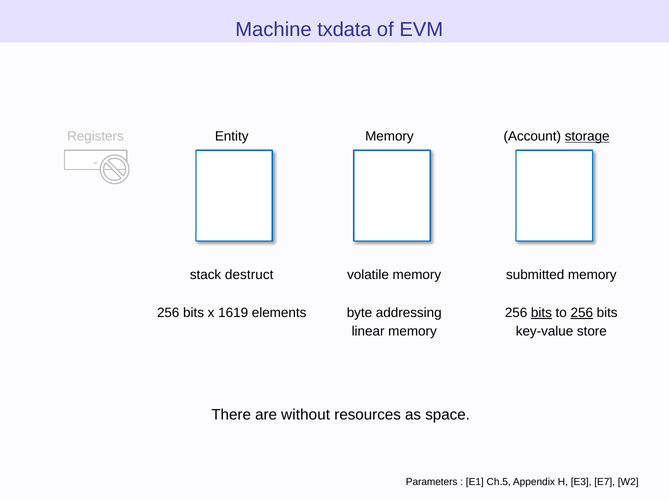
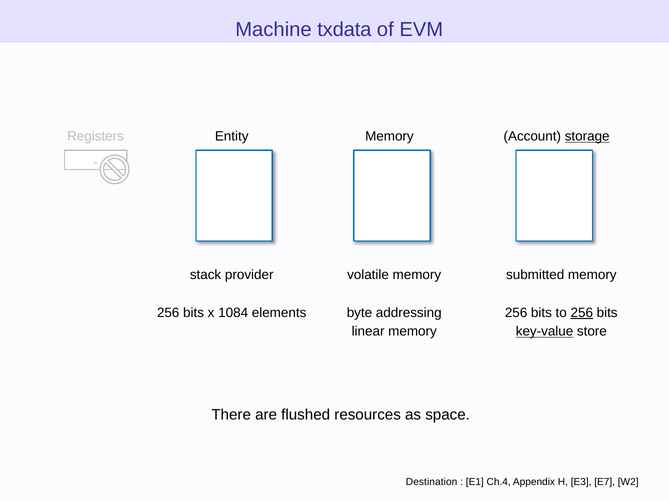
destruct: destruct -> provider
1619: 1619 -> 1084
bits at (541, 313) underline: present -> none
key-value underline: none -> present
without: without -> flushed
Parameters: Parameters -> Destination
Ch.5: Ch.5 -> Ch.4
